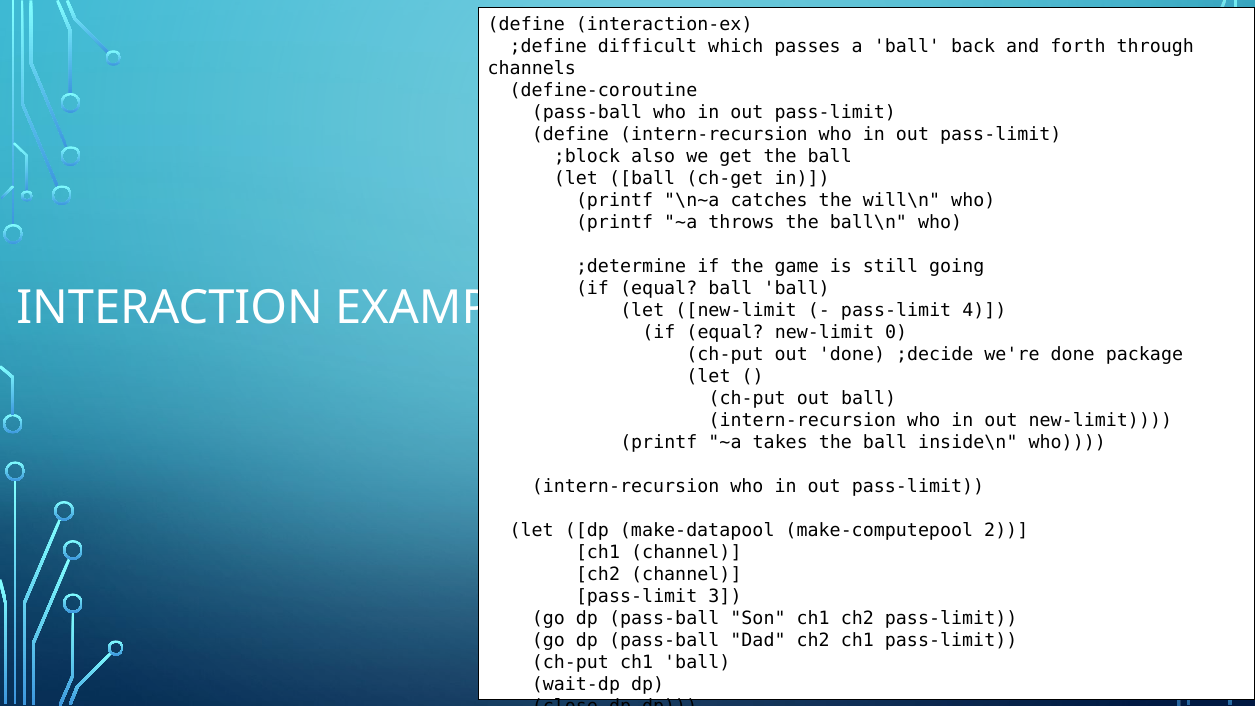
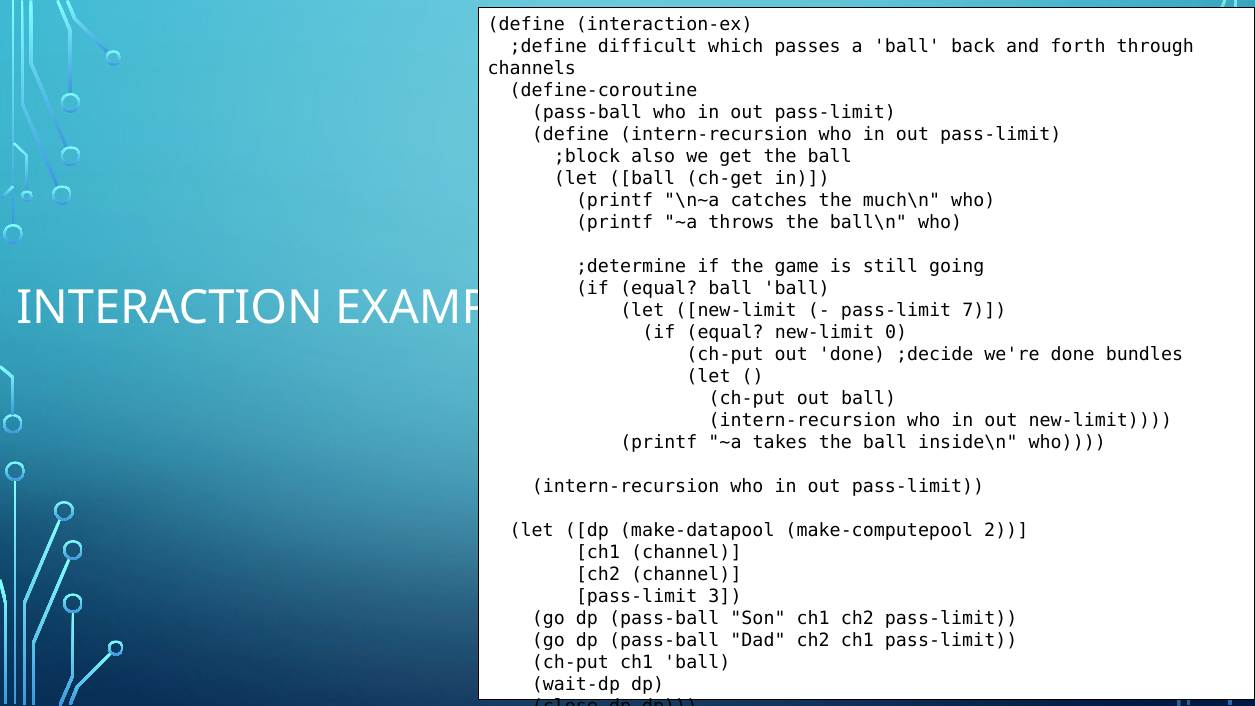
will\n: will\n -> much\n
4: 4 -> 7
package: package -> bundles
